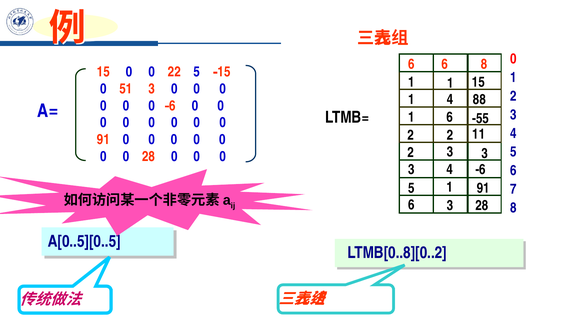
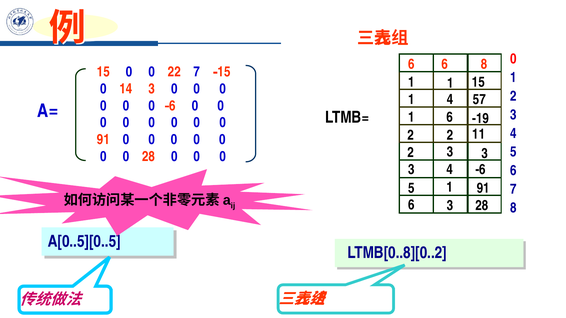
22 5: 5 -> 7
51: 51 -> 14
88: 88 -> 57
-55: -55 -> -19
